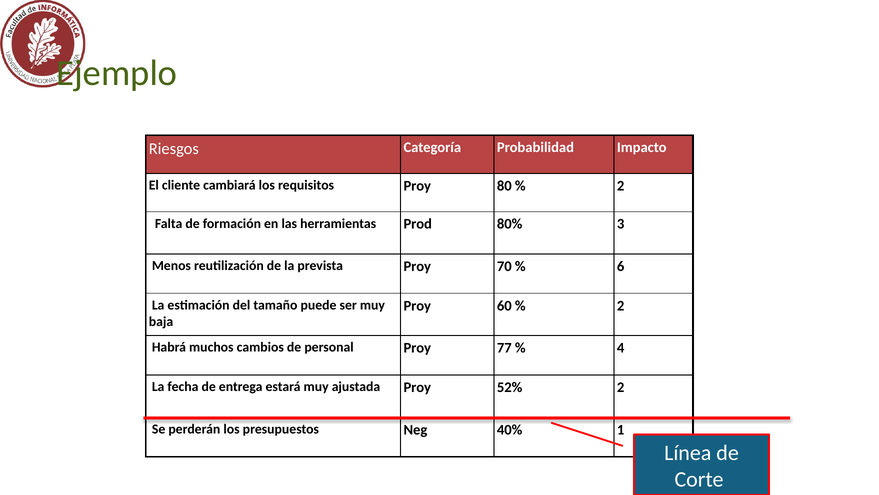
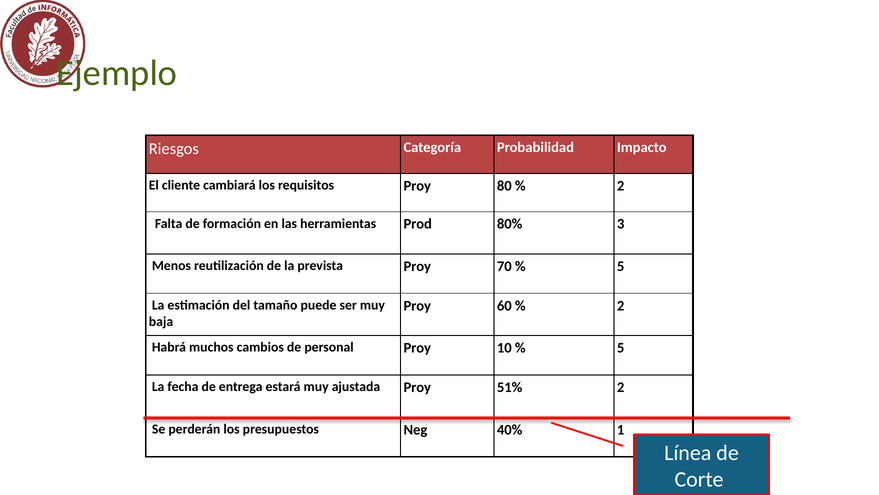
6 at (621, 266): 6 -> 5
77: 77 -> 10
4 at (621, 348): 4 -> 5
52%: 52% -> 51%
